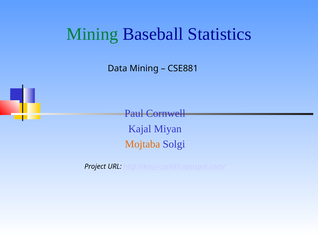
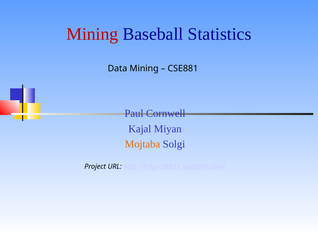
Mining at (92, 34) colour: green -> red
